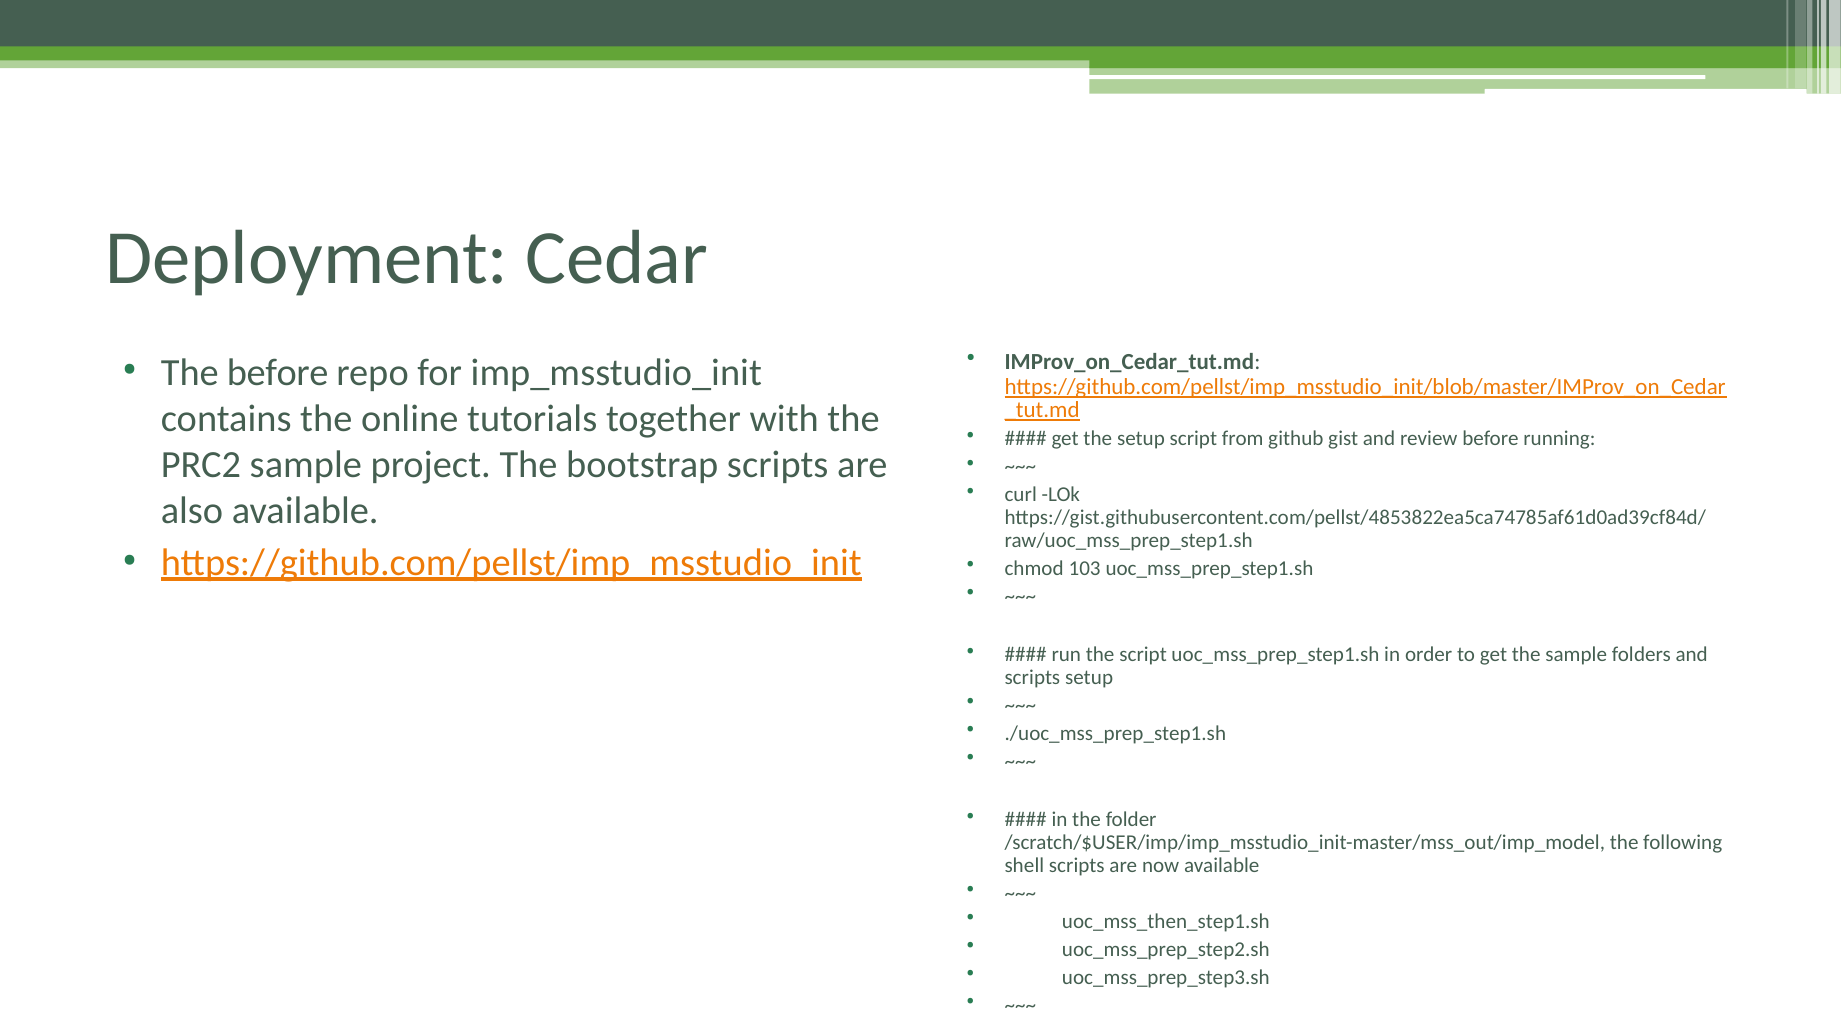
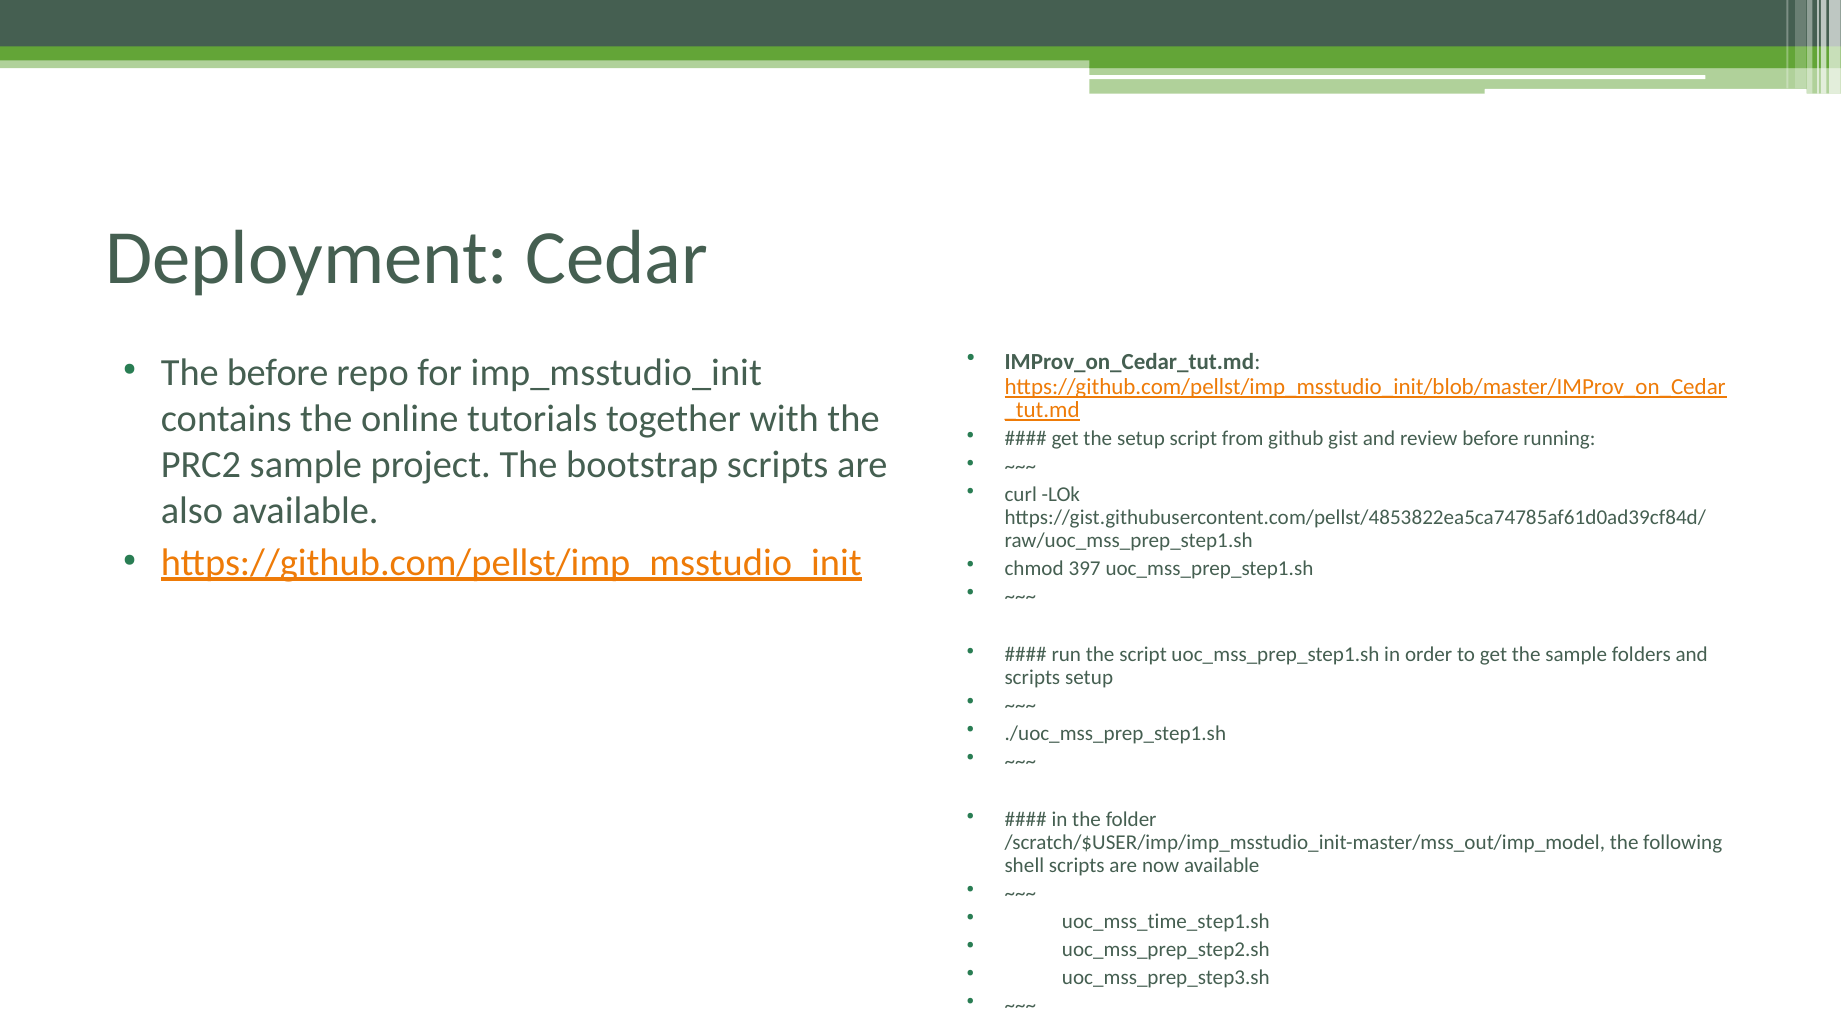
103: 103 -> 397
uoc_mss_then_step1.sh: uoc_mss_then_step1.sh -> uoc_mss_time_step1.sh
